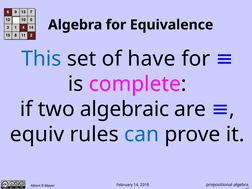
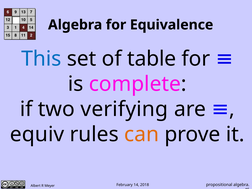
have: have -> table
algebraic: algebraic -> verifying
can colour: blue -> orange
